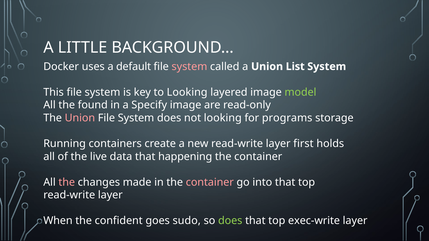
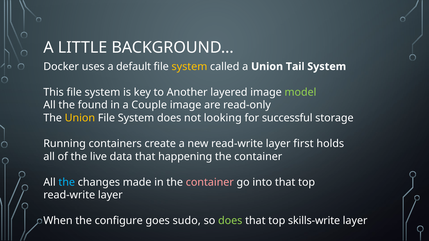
system at (189, 67) colour: pink -> yellow
List: List -> Tail
to Looking: Looking -> Another
Specify: Specify -> Couple
Union at (80, 118) colour: pink -> yellow
programs: programs -> successful
the at (67, 182) colour: pink -> light blue
confident: confident -> configure
exec-write: exec-write -> skills-write
